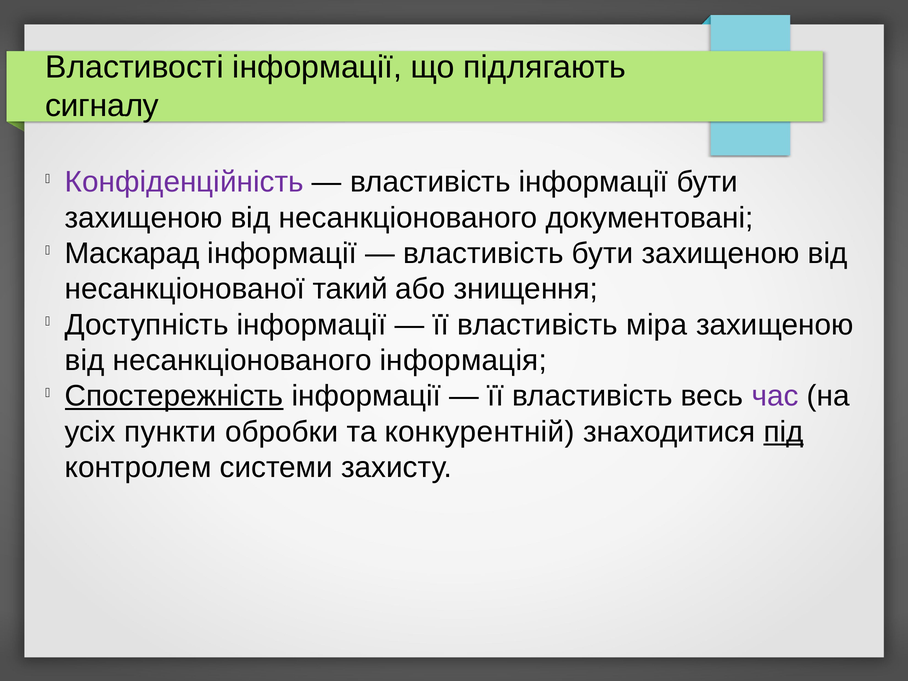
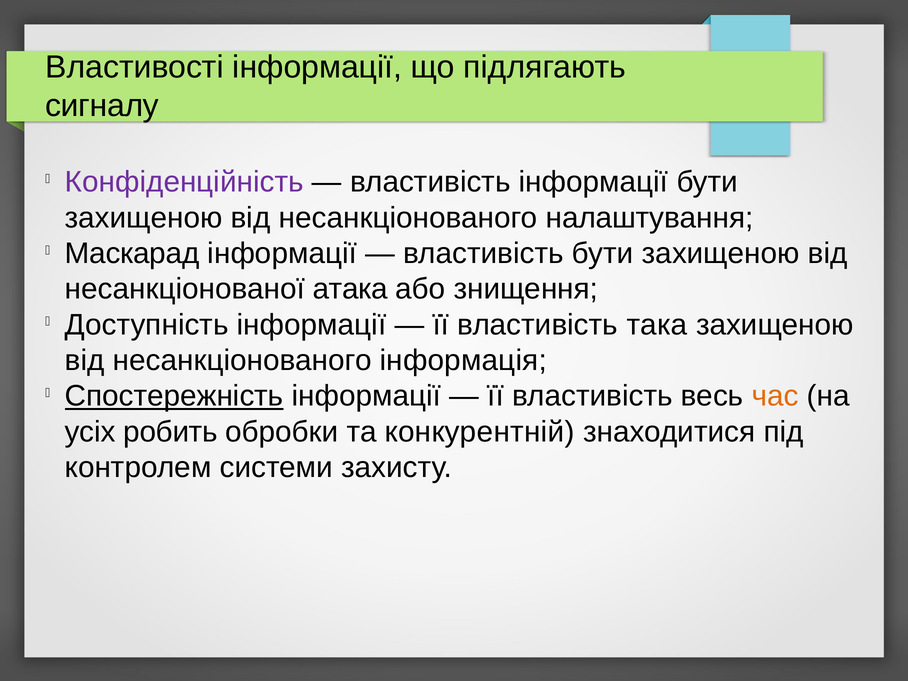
документовані: документовані -> налаштування
такий: такий -> атака
міра: міра -> така
час colour: purple -> orange
пункти: пункти -> робить
під underline: present -> none
